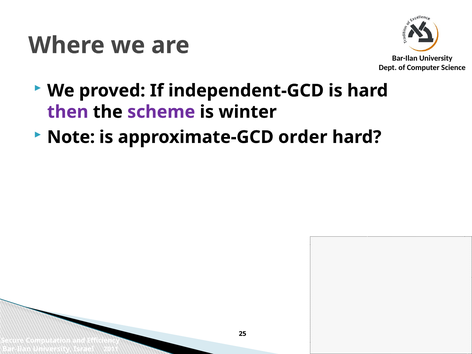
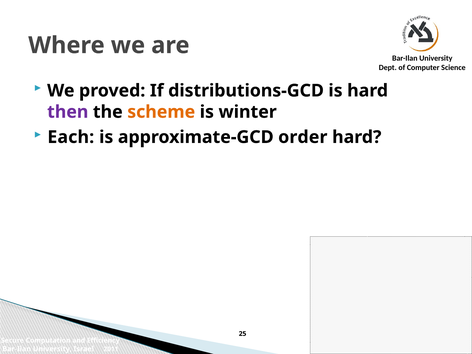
independent-GCD: independent-GCD -> distributions-GCD
scheme colour: purple -> orange
Note: Note -> Each
